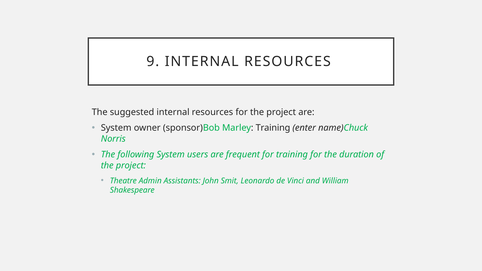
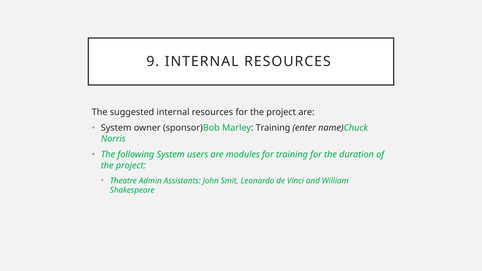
frequent: frequent -> modules
